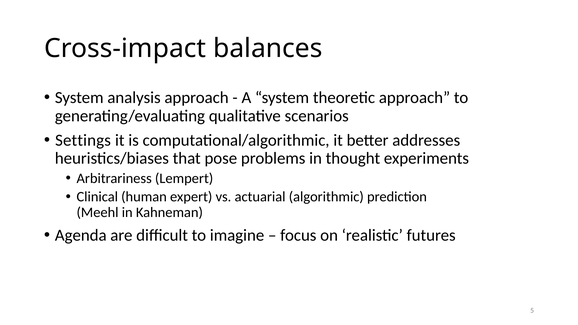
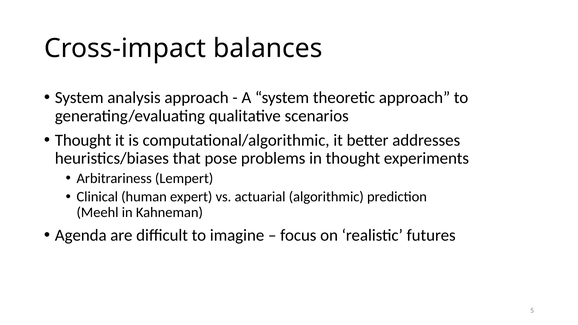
Settings at (83, 140): Settings -> Thought
